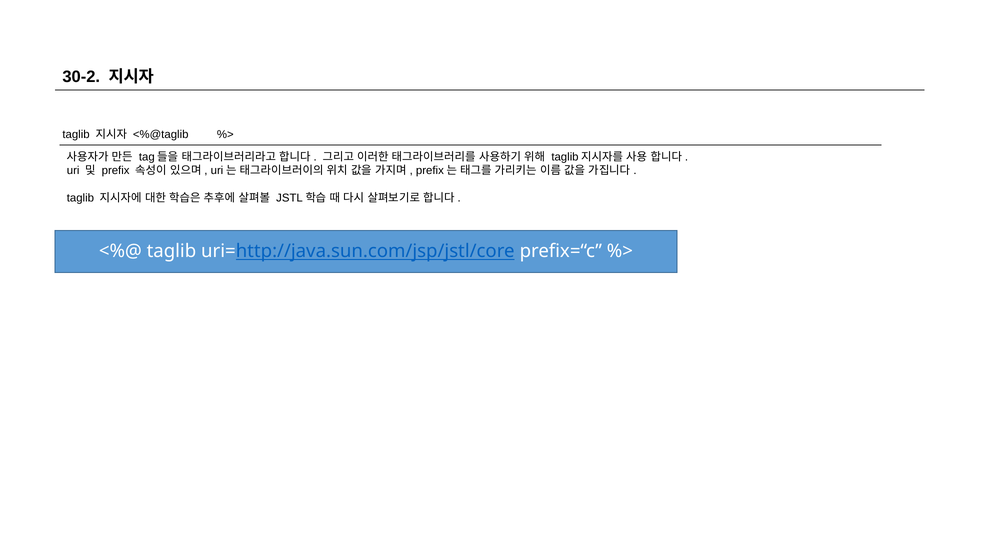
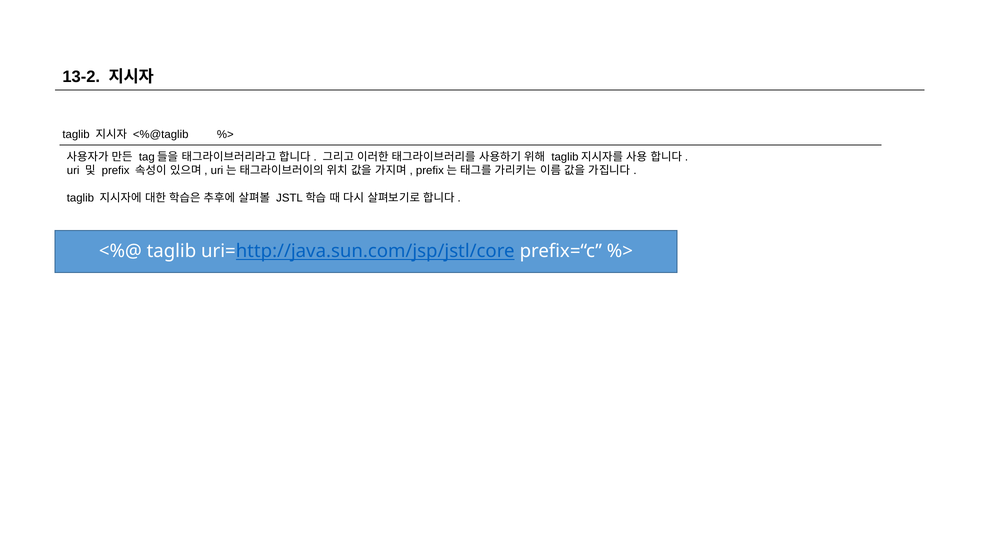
30-2: 30-2 -> 13-2
